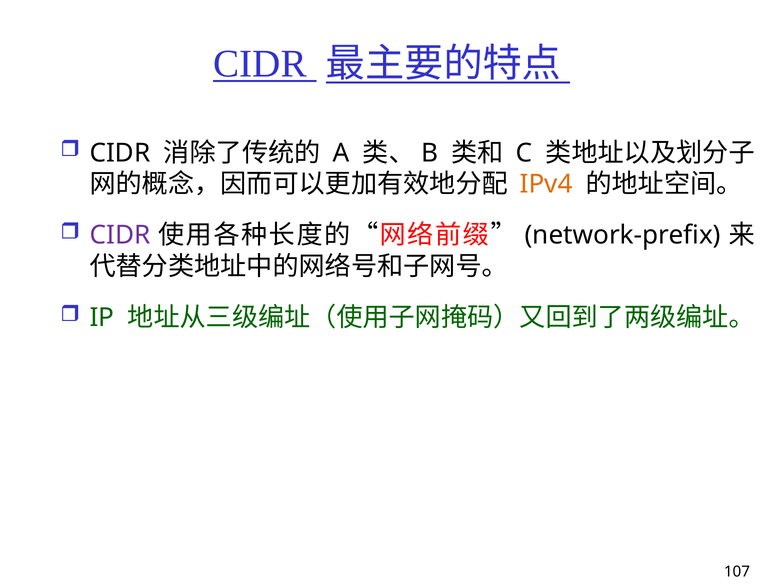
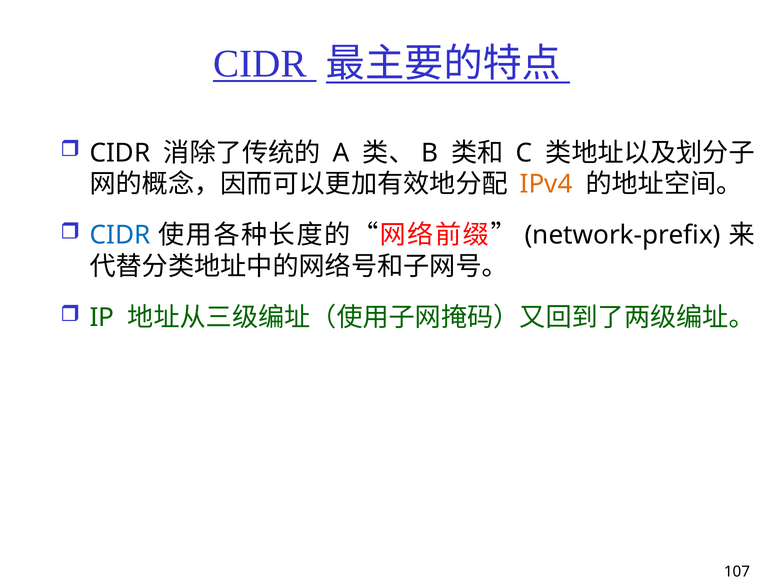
CIDR at (120, 235) colour: purple -> blue
